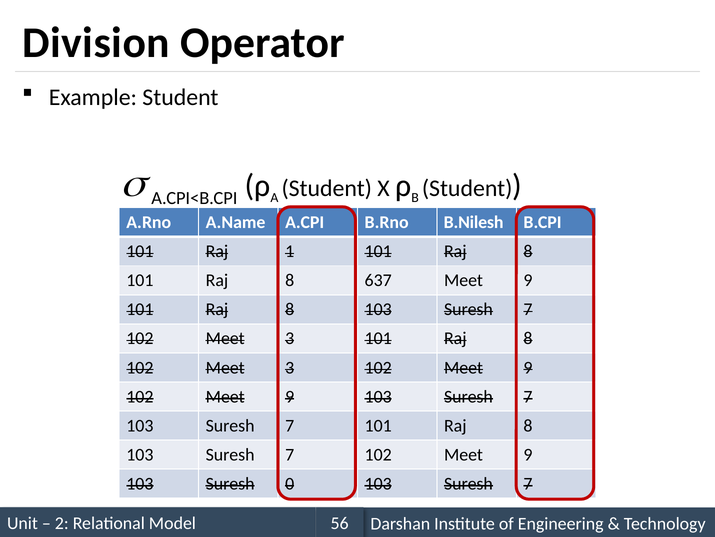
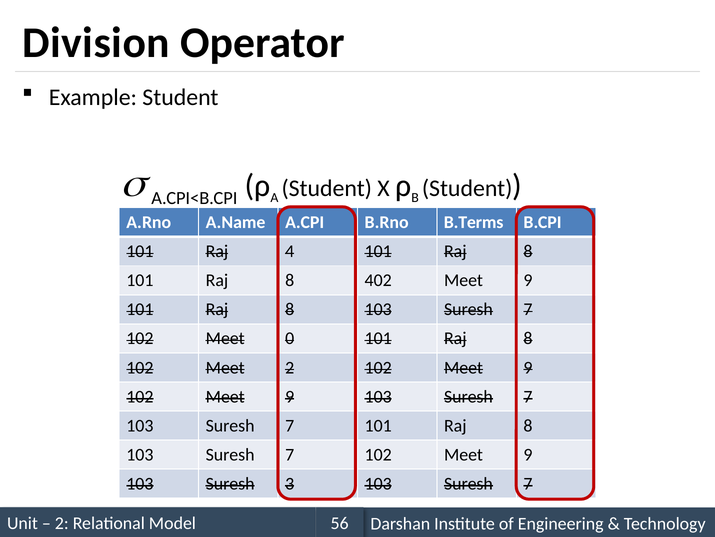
B.Nilesh: B.Nilesh -> B.Terms
1: 1 -> 4
637: 637 -> 402
3 at (290, 338): 3 -> 0
3 at (290, 367): 3 -> 2
0: 0 -> 3
